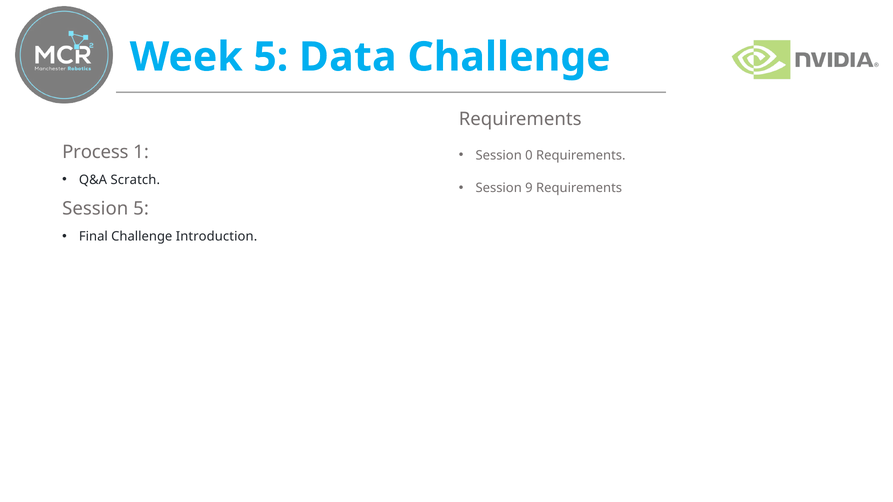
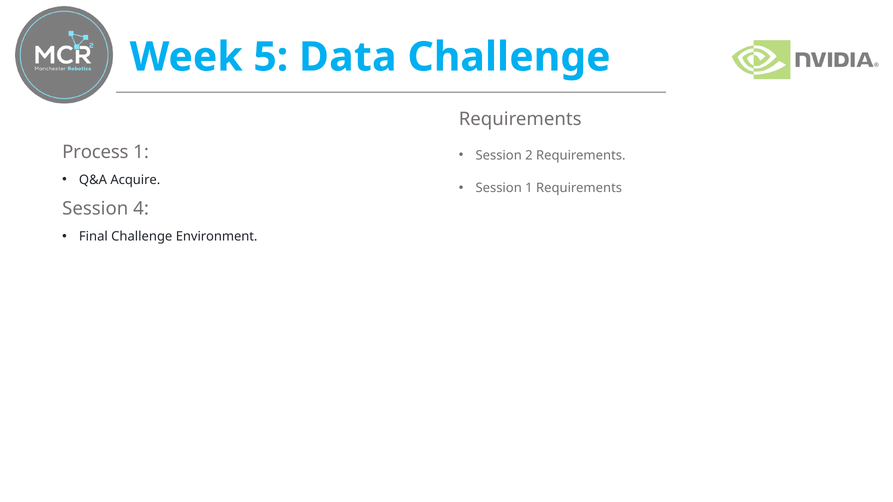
0: 0 -> 2
Scratch: Scratch -> Acquire
Session 9: 9 -> 1
Session 5: 5 -> 4
Introduction: Introduction -> Environment
